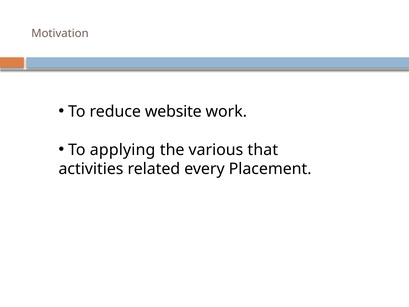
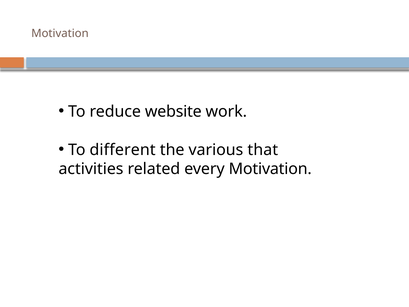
applying: applying -> different
every Placement: Placement -> Motivation
